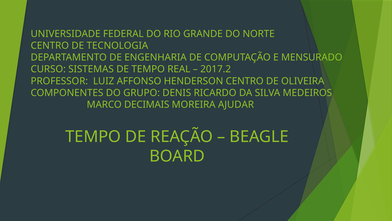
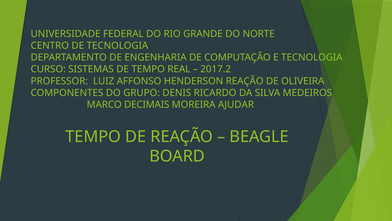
E MENSURADO: MENSURADO -> TECNOLOGIA
HENDERSON CENTRO: CENTRO -> REAÇÃO
